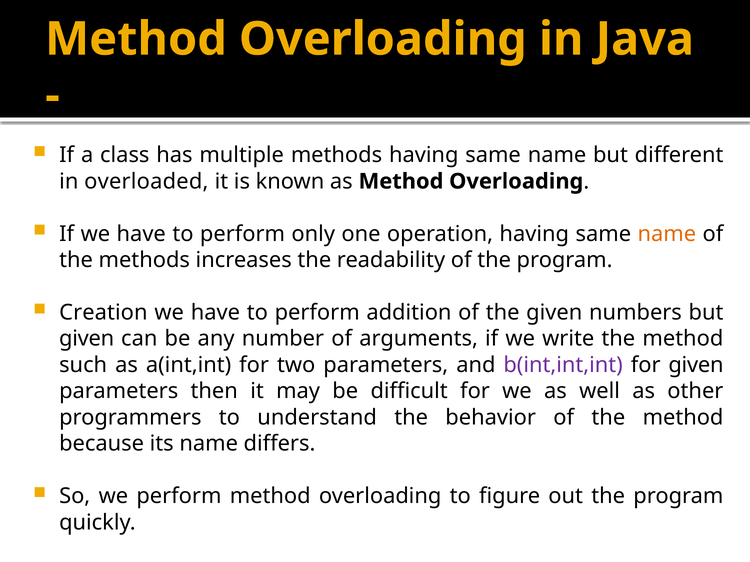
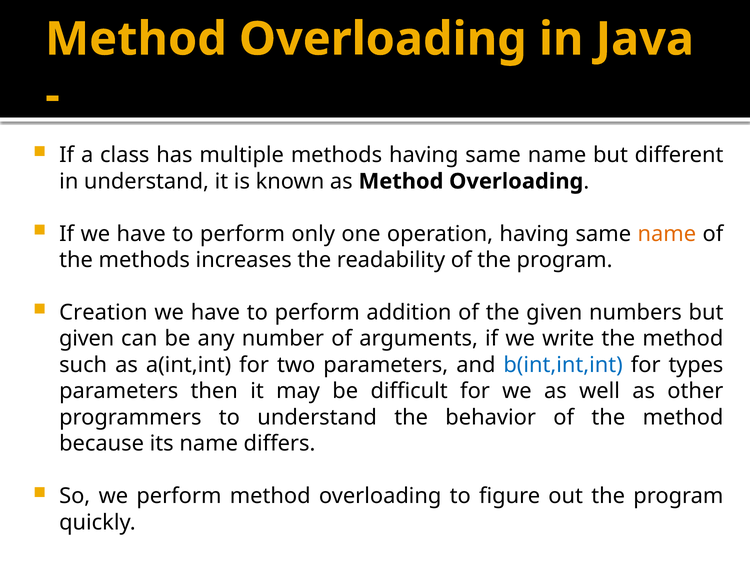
in overloaded: overloaded -> understand
b(int,int,int colour: purple -> blue
for given: given -> types
